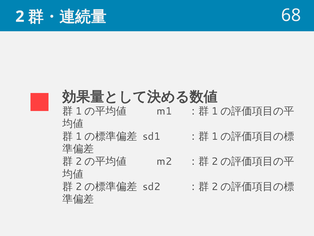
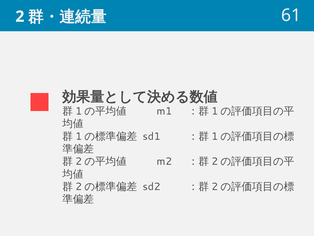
68: 68 -> 61
